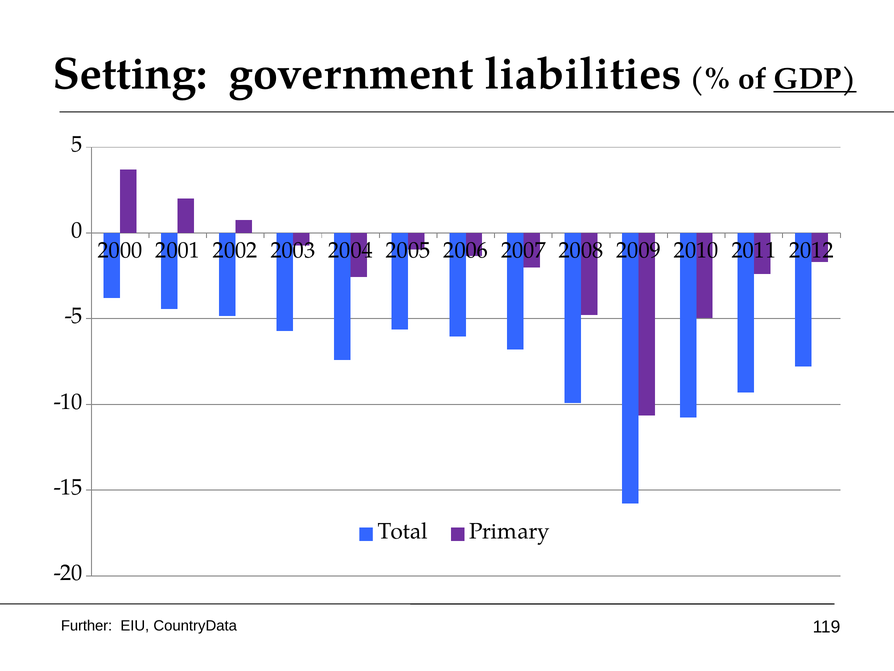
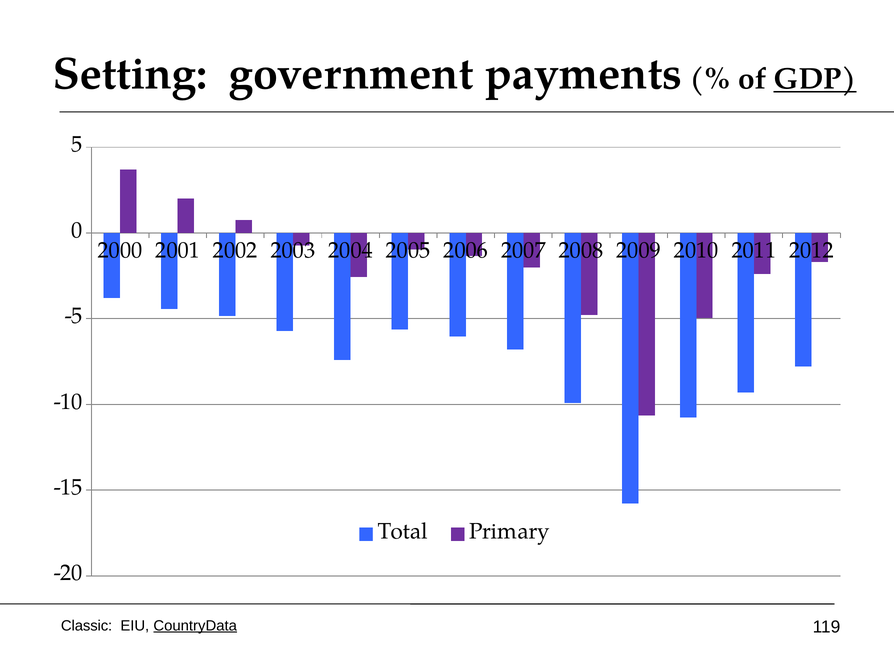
liabilities: liabilities -> payments
Further: Further -> Classic
CountryData underline: none -> present
